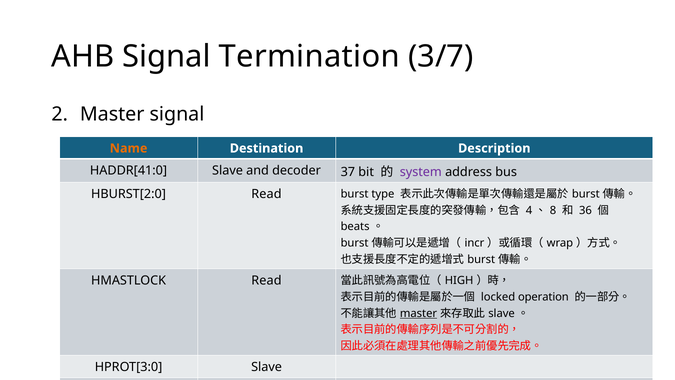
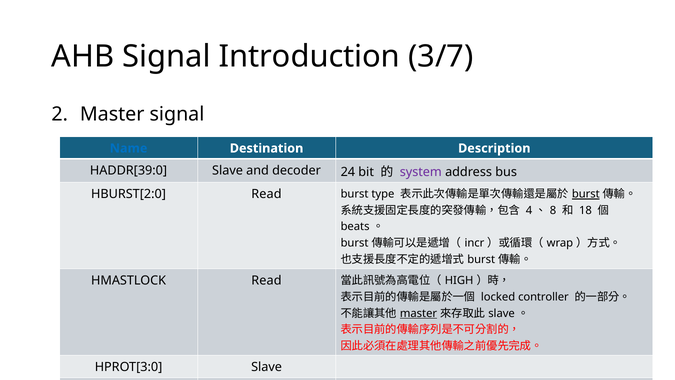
Termination: Termination -> Introduction
Name colour: orange -> blue
HADDR[41:0: HADDR[41:0 -> HADDR[39:0
37: 37 -> 24
burst at (586, 194) underline: none -> present
36: 36 -> 18
operation: operation -> controller
